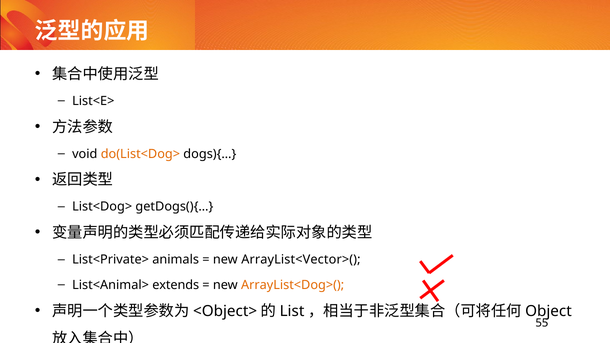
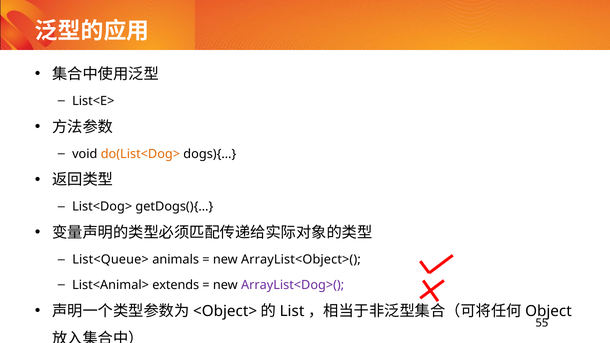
List<Private>: List<Private> -> List<Queue>
ArrayList<Vector>(: ArrayList<Vector>( -> ArrayList<Object>(
ArrayList<Dog>( colour: orange -> purple
